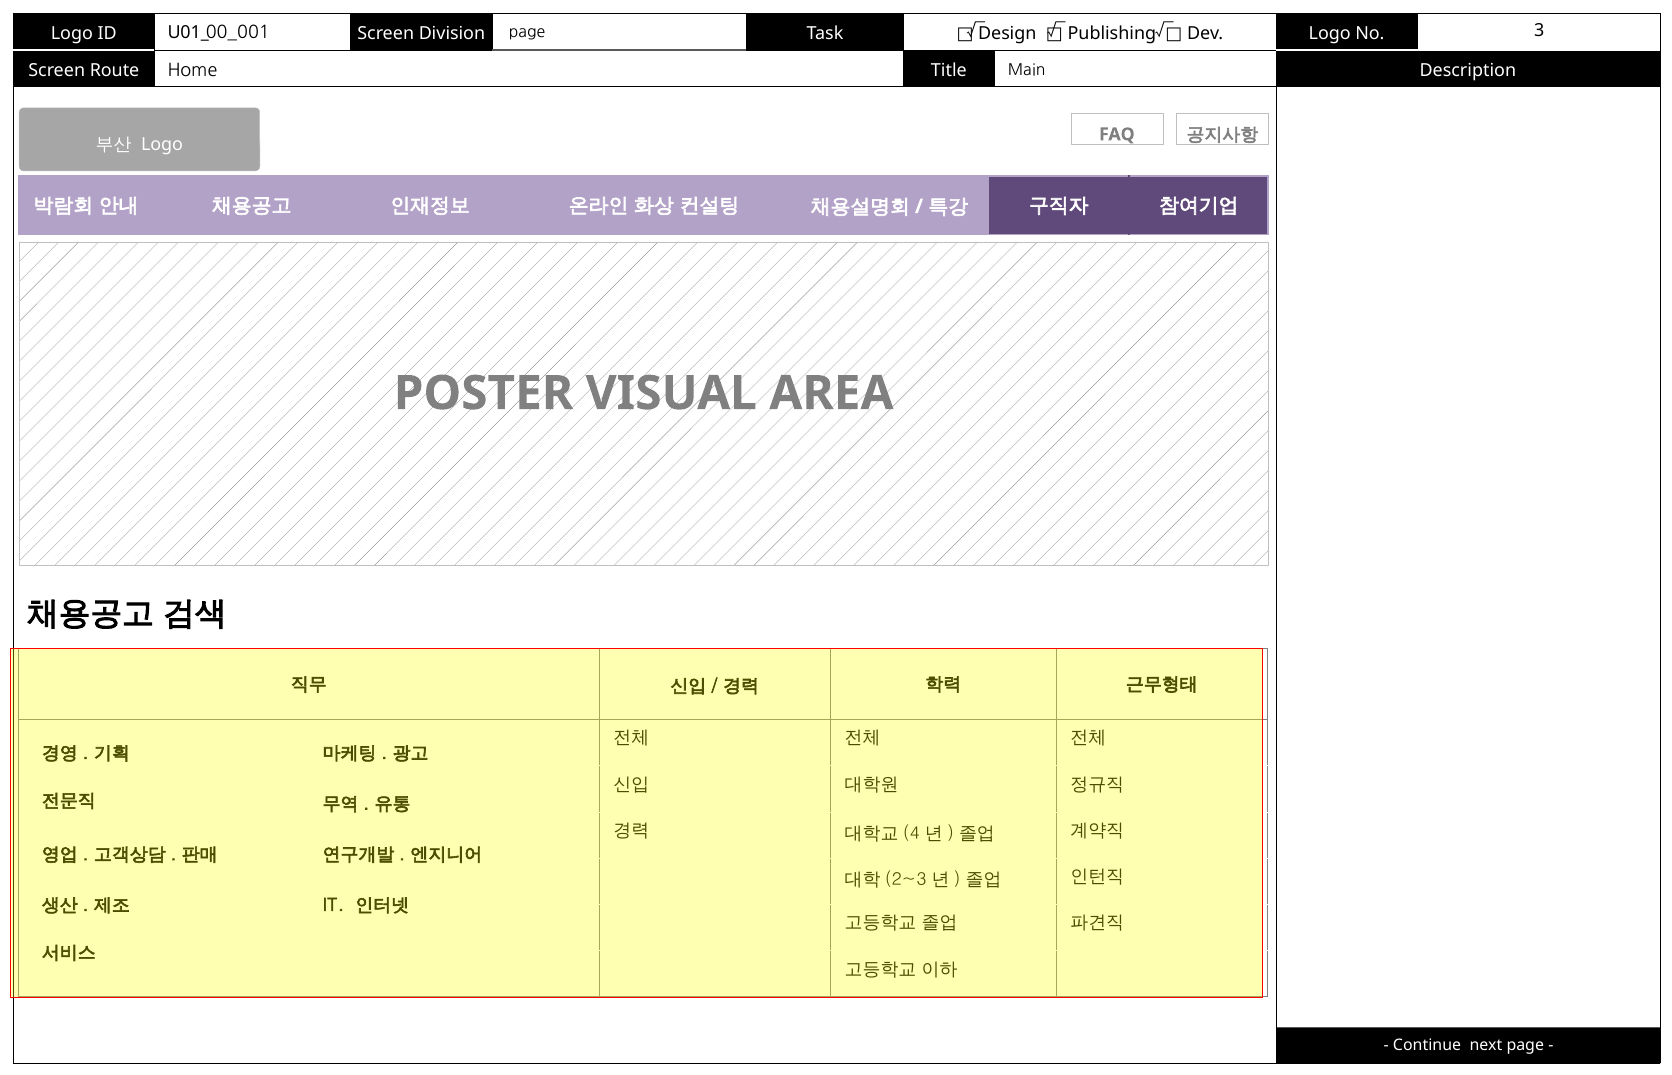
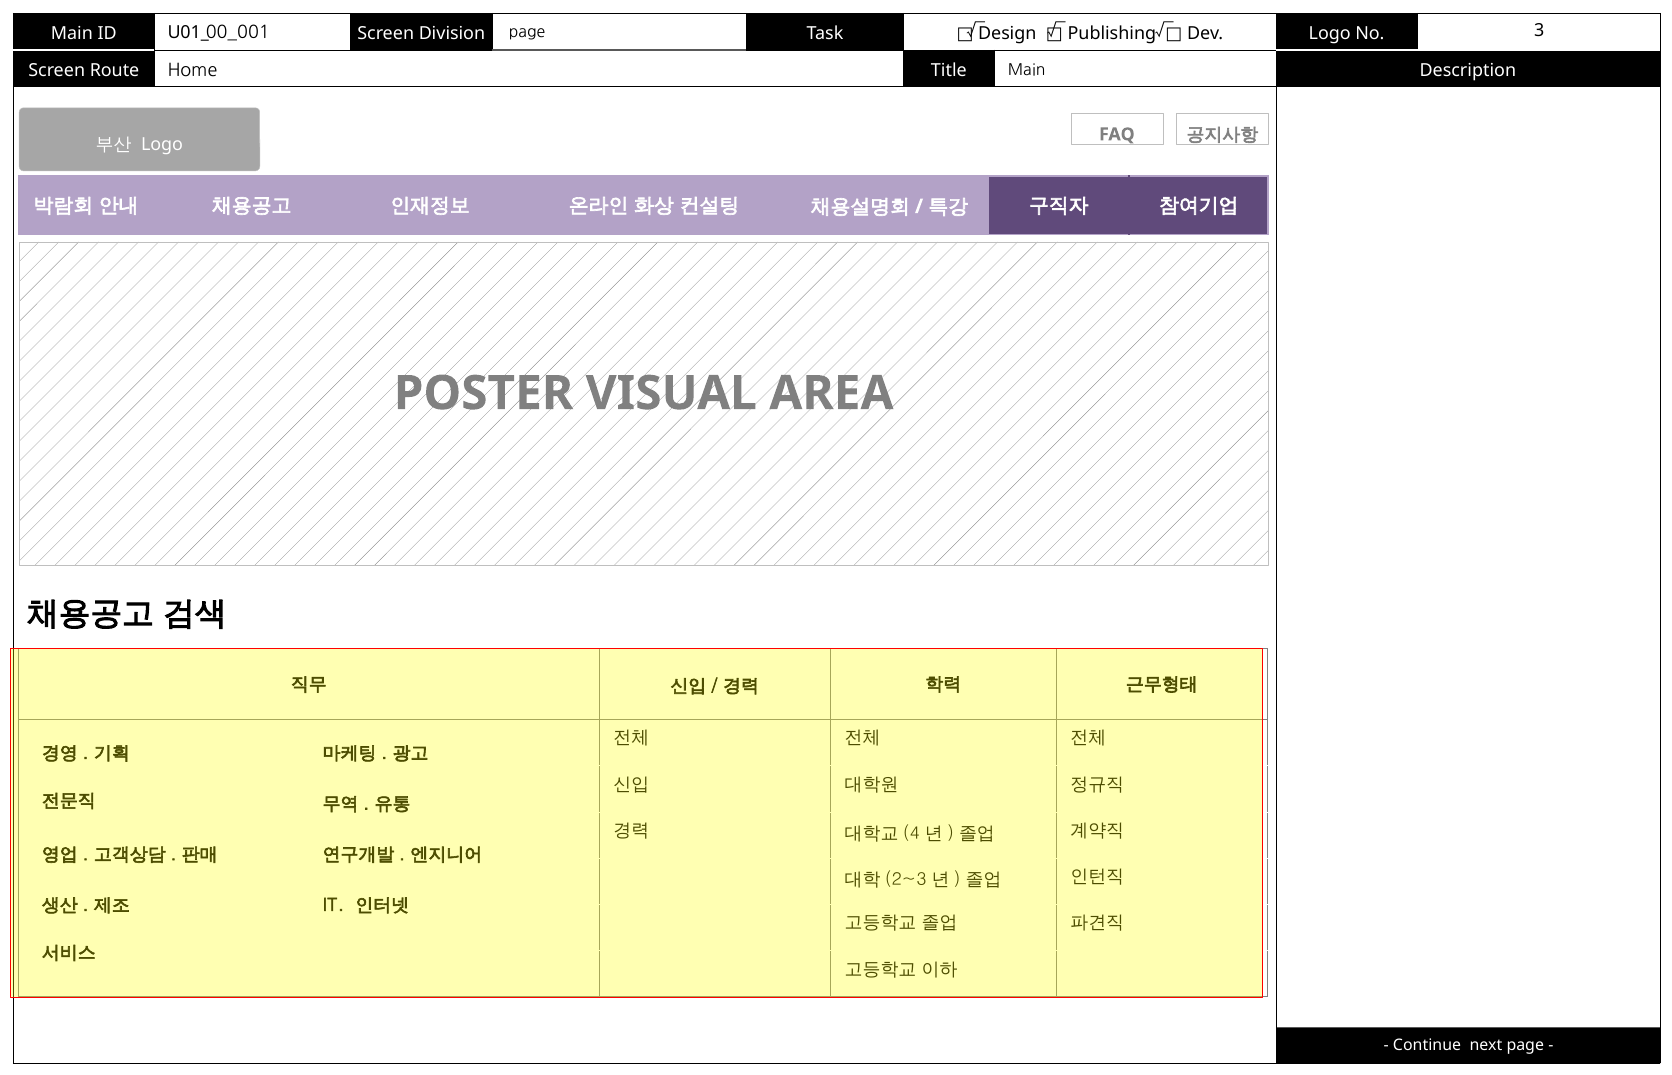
Logo at (72, 34): Logo -> Main
